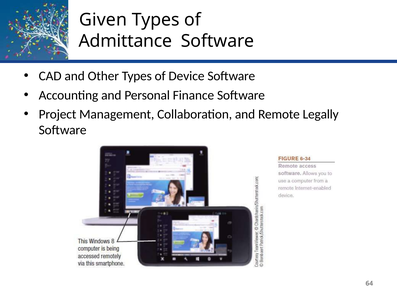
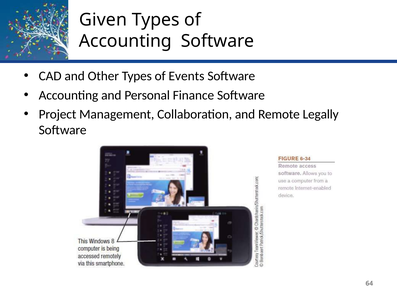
Admittance at (125, 41): Admittance -> Accounting
Device: Device -> Events
